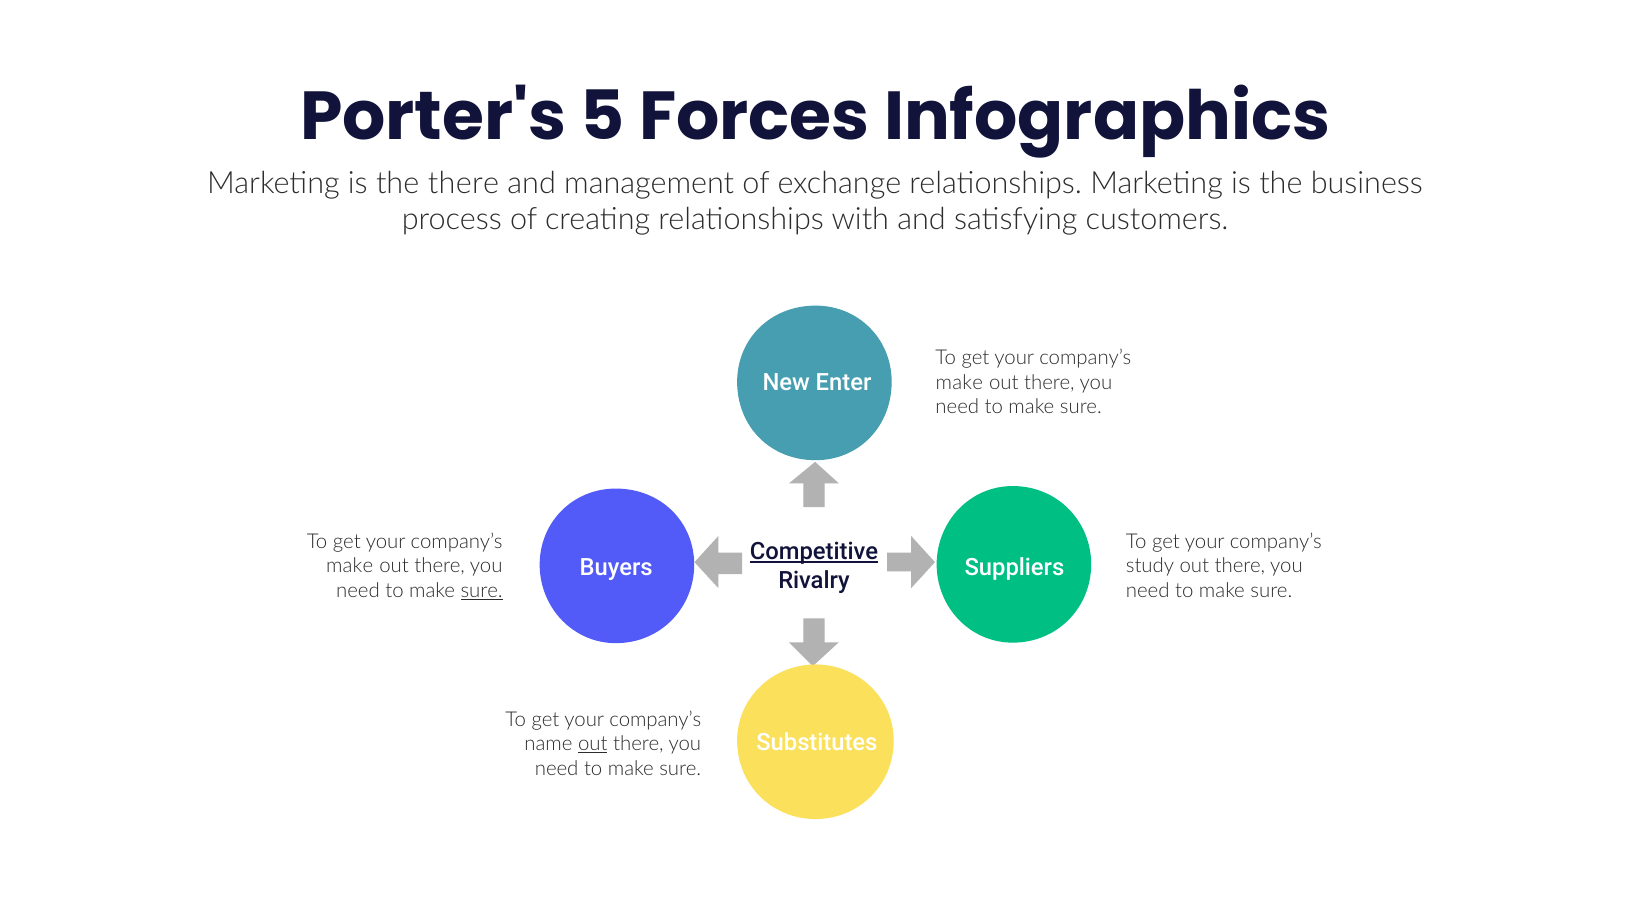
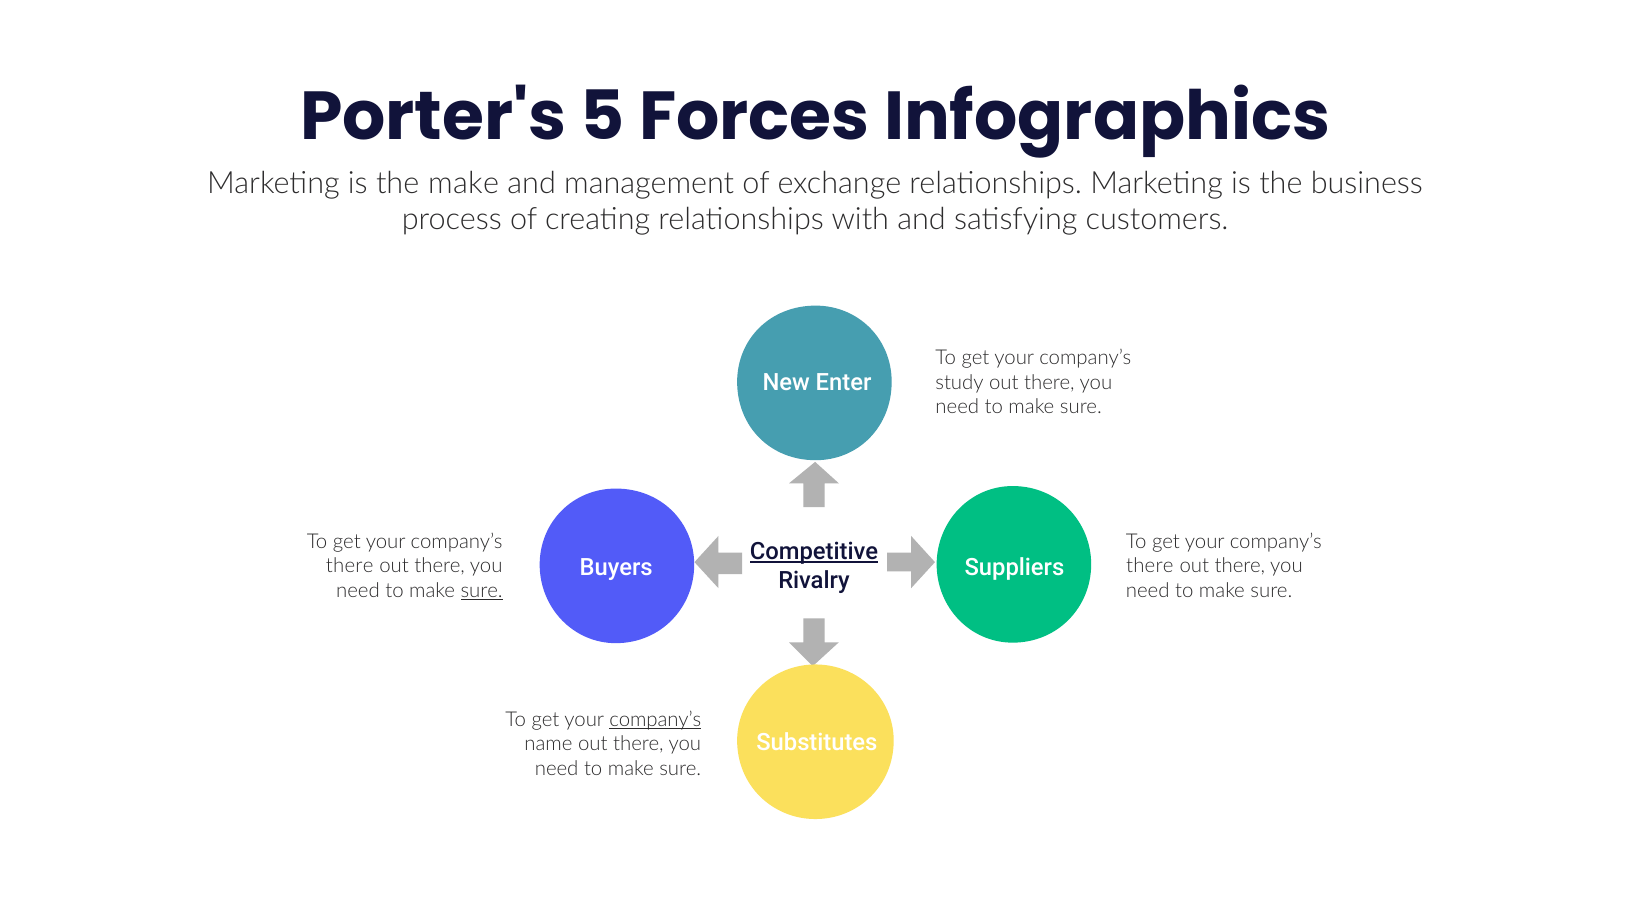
the there: there -> make
make at (959, 382): make -> study
make at (350, 566): make -> there
study at (1150, 566): study -> there
company’s at (655, 719) underline: none -> present
out at (593, 744) underline: present -> none
